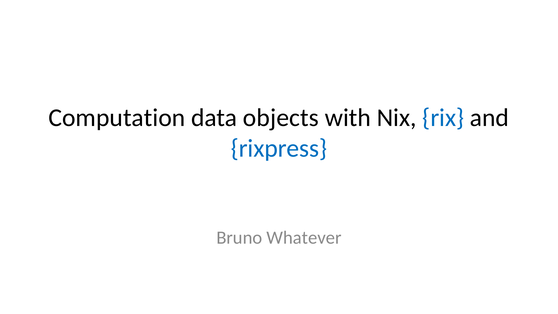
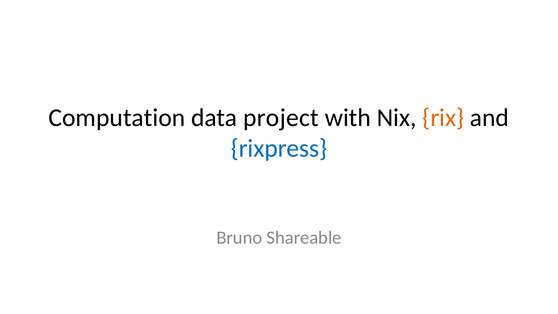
objects: objects -> project
rix colour: blue -> orange
Whatever: Whatever -> Shareable
